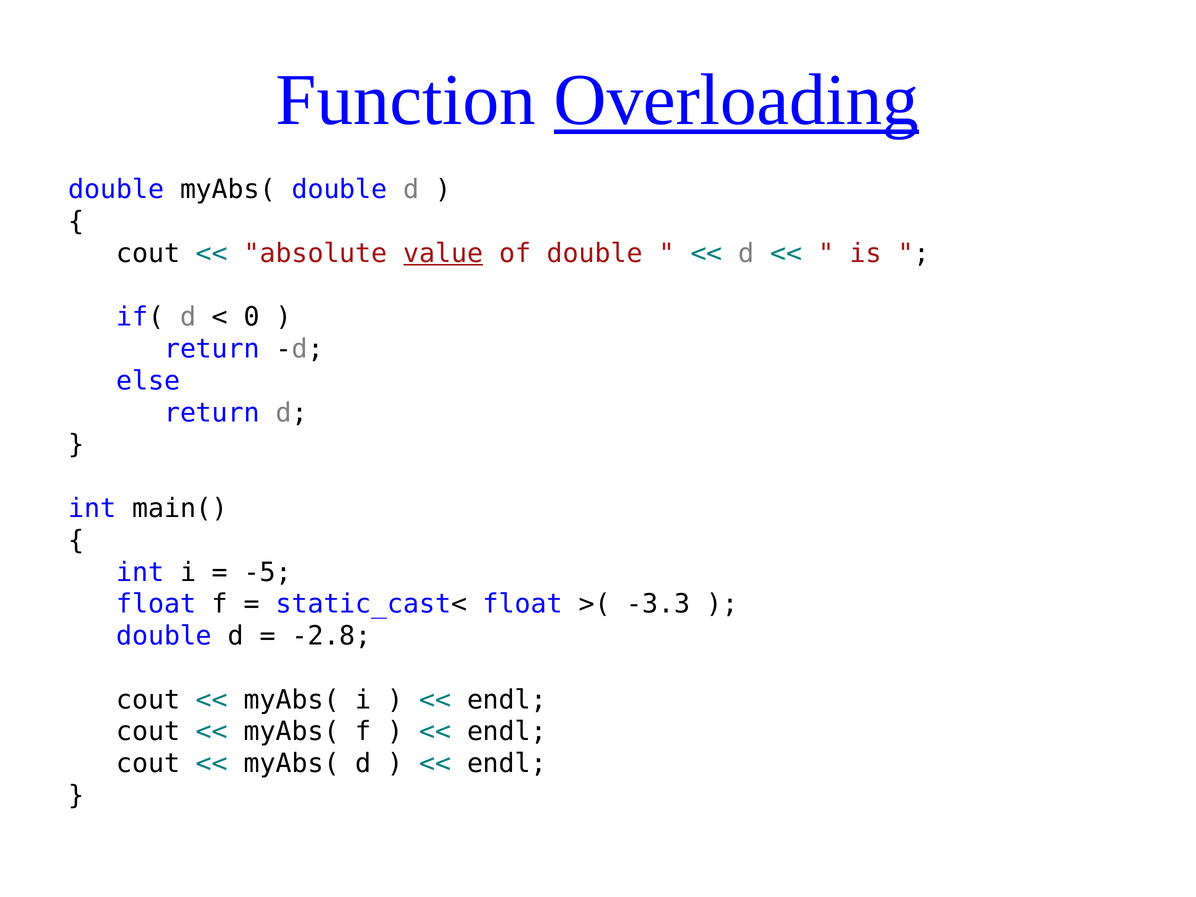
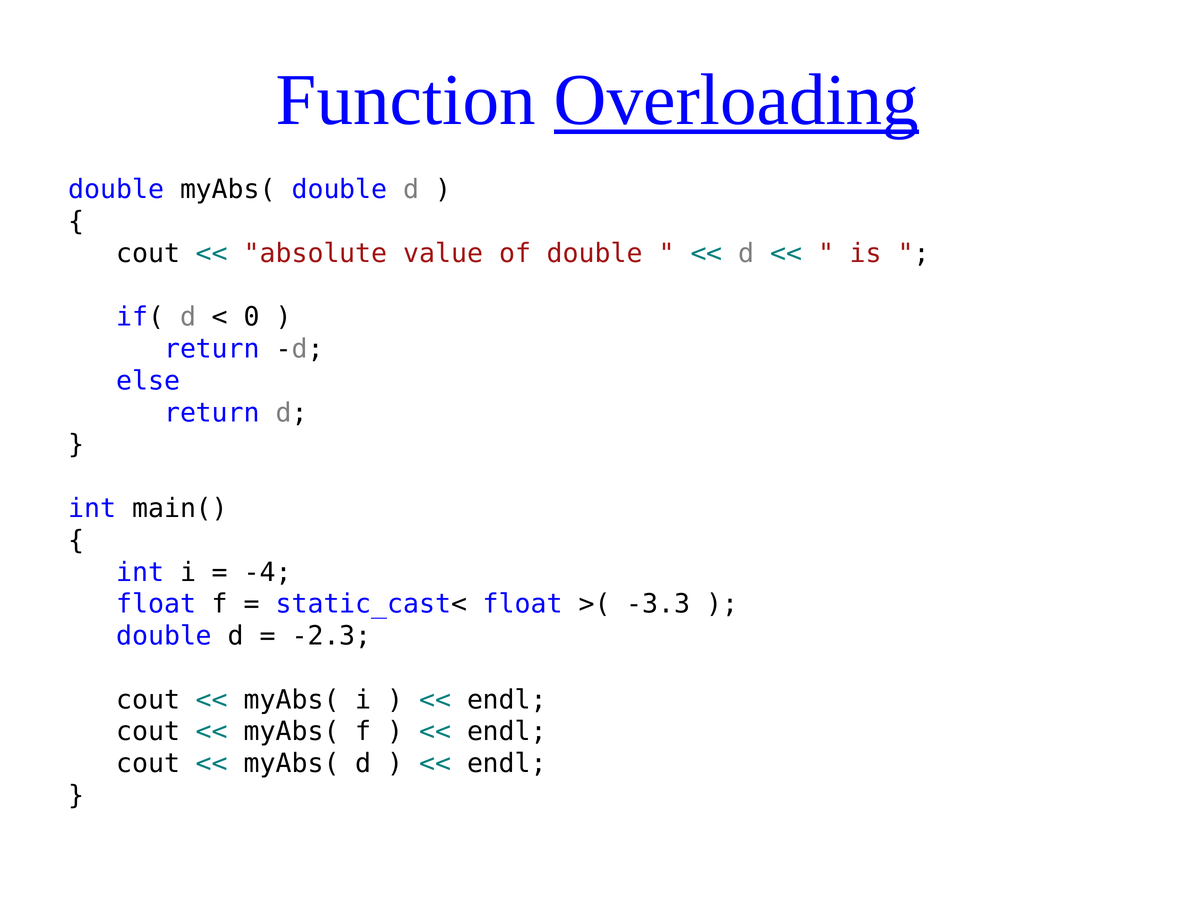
value underline: present -> none
-5: -5 -> -4
-2.8: -2.8 -> -2.3
